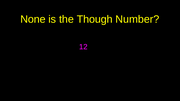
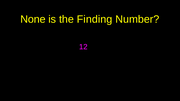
Though: Though -> Finding
